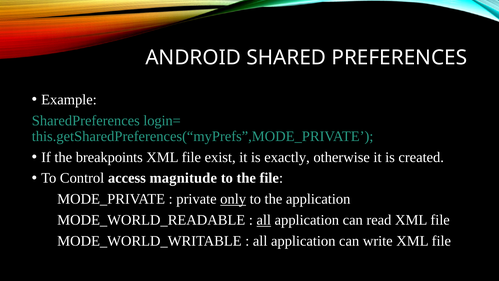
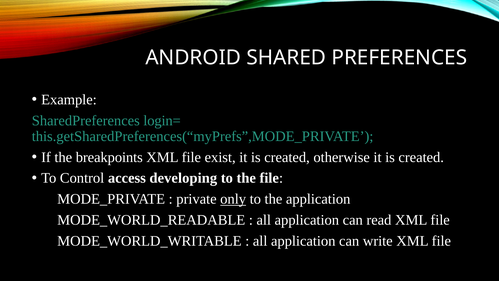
exist it is exactly: exactly -> created
magnitude: magnitude -> developing
all at (264, 220) underline: present -> none
